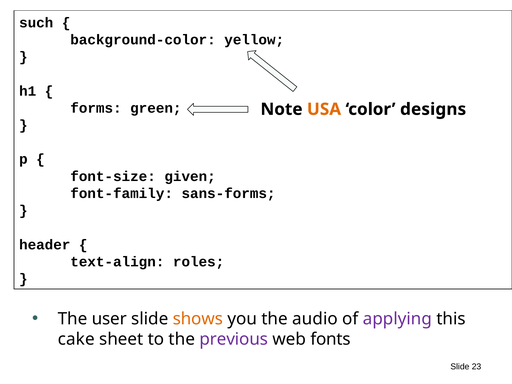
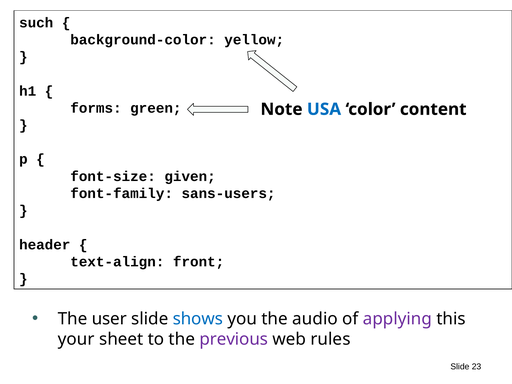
USA colour: orange -> blue
designs: designs -> content
sans-forms: sans-forms -> sans-users
roles: roles -> front
shows colour: orange -> blue
cake: cake -> your
fonts: fonts -> rules
